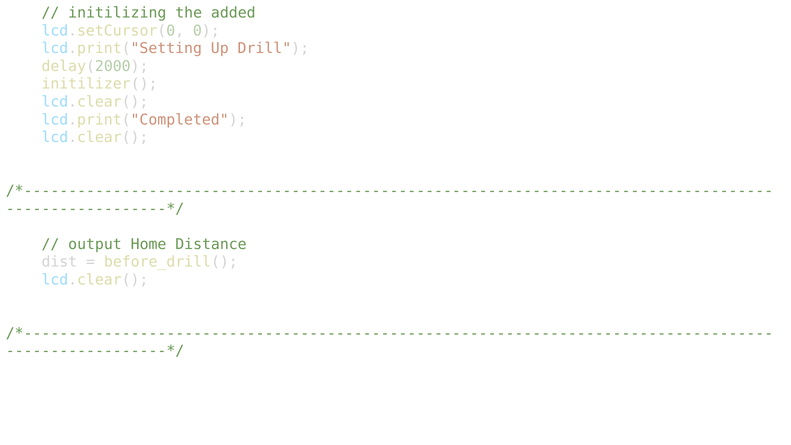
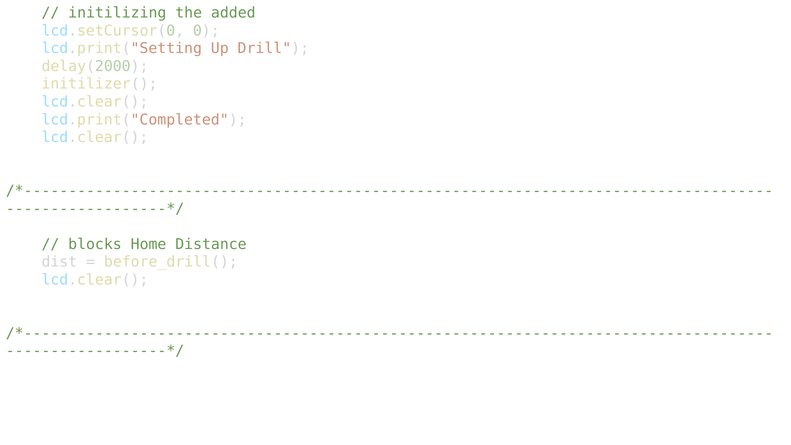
output: output -> blocks
